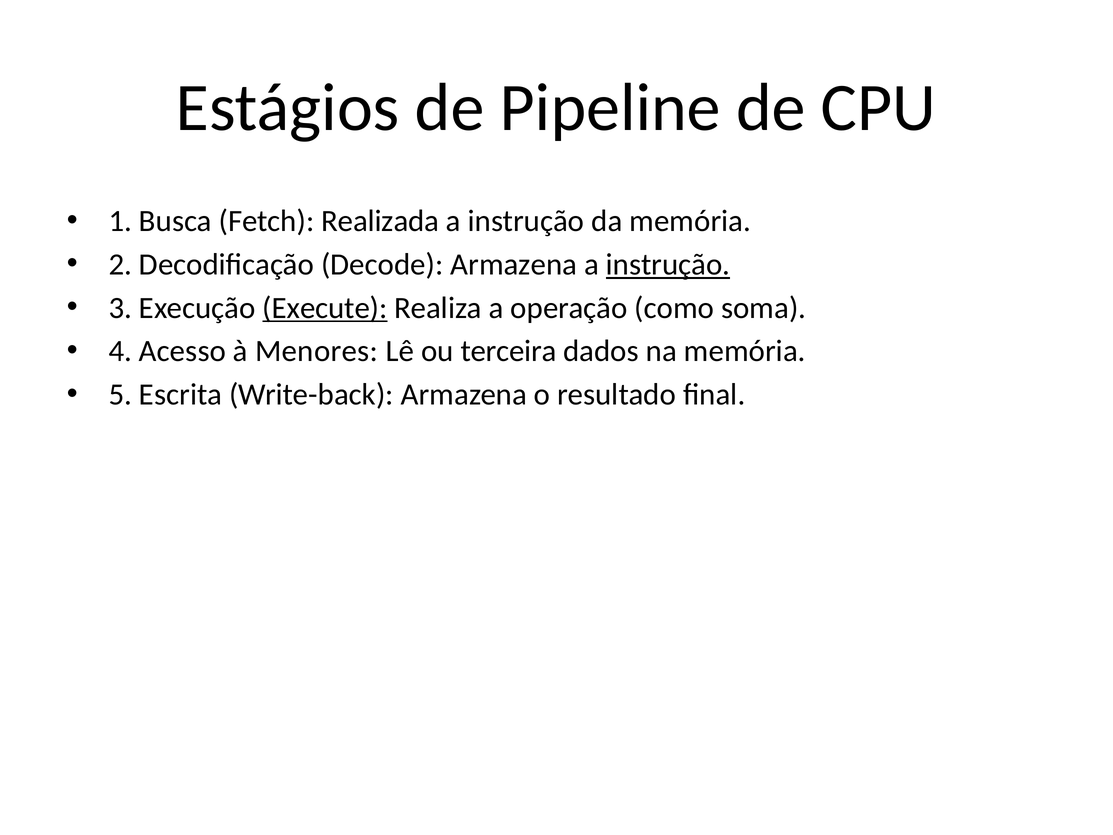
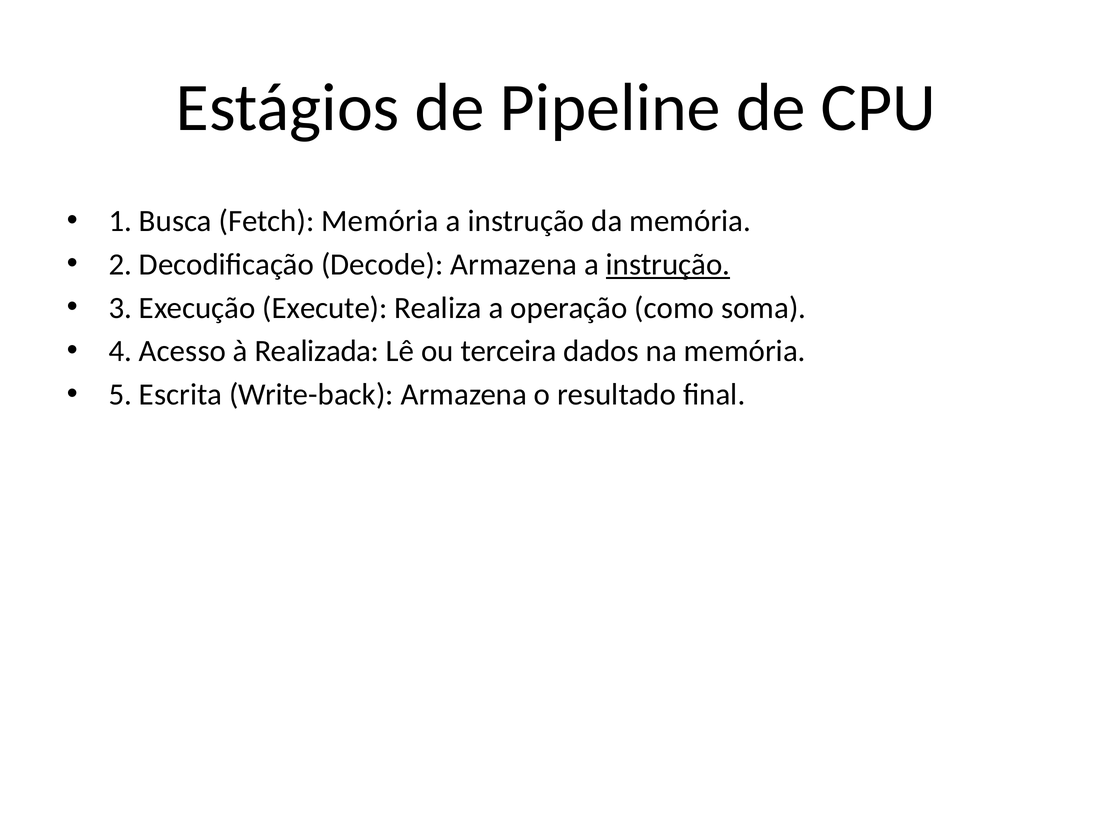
Fetch Realizada: Realizada -> Memória
Execute underline: present -> none
Menores: Menores -> Realizada
